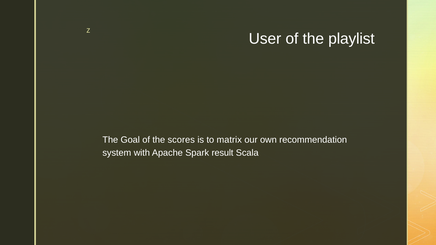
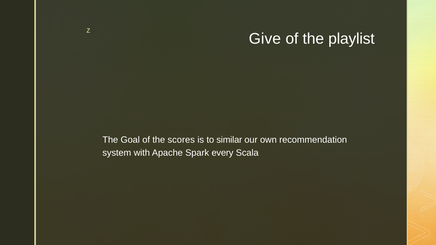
User: User -> Give
matrix: matrix -> similar
result: result -> every
